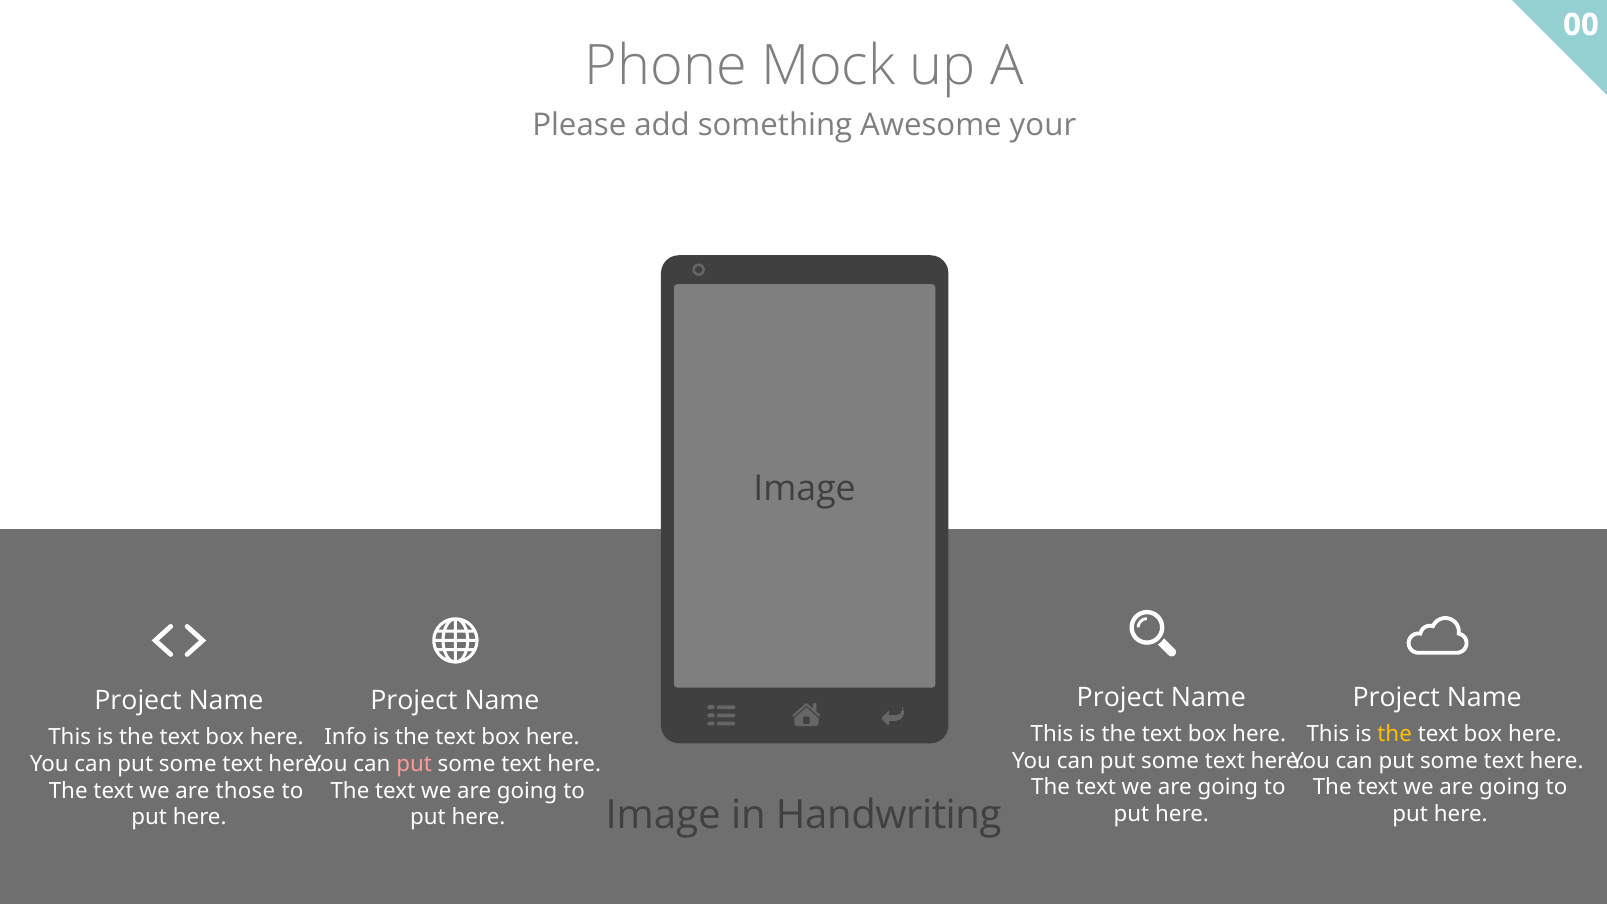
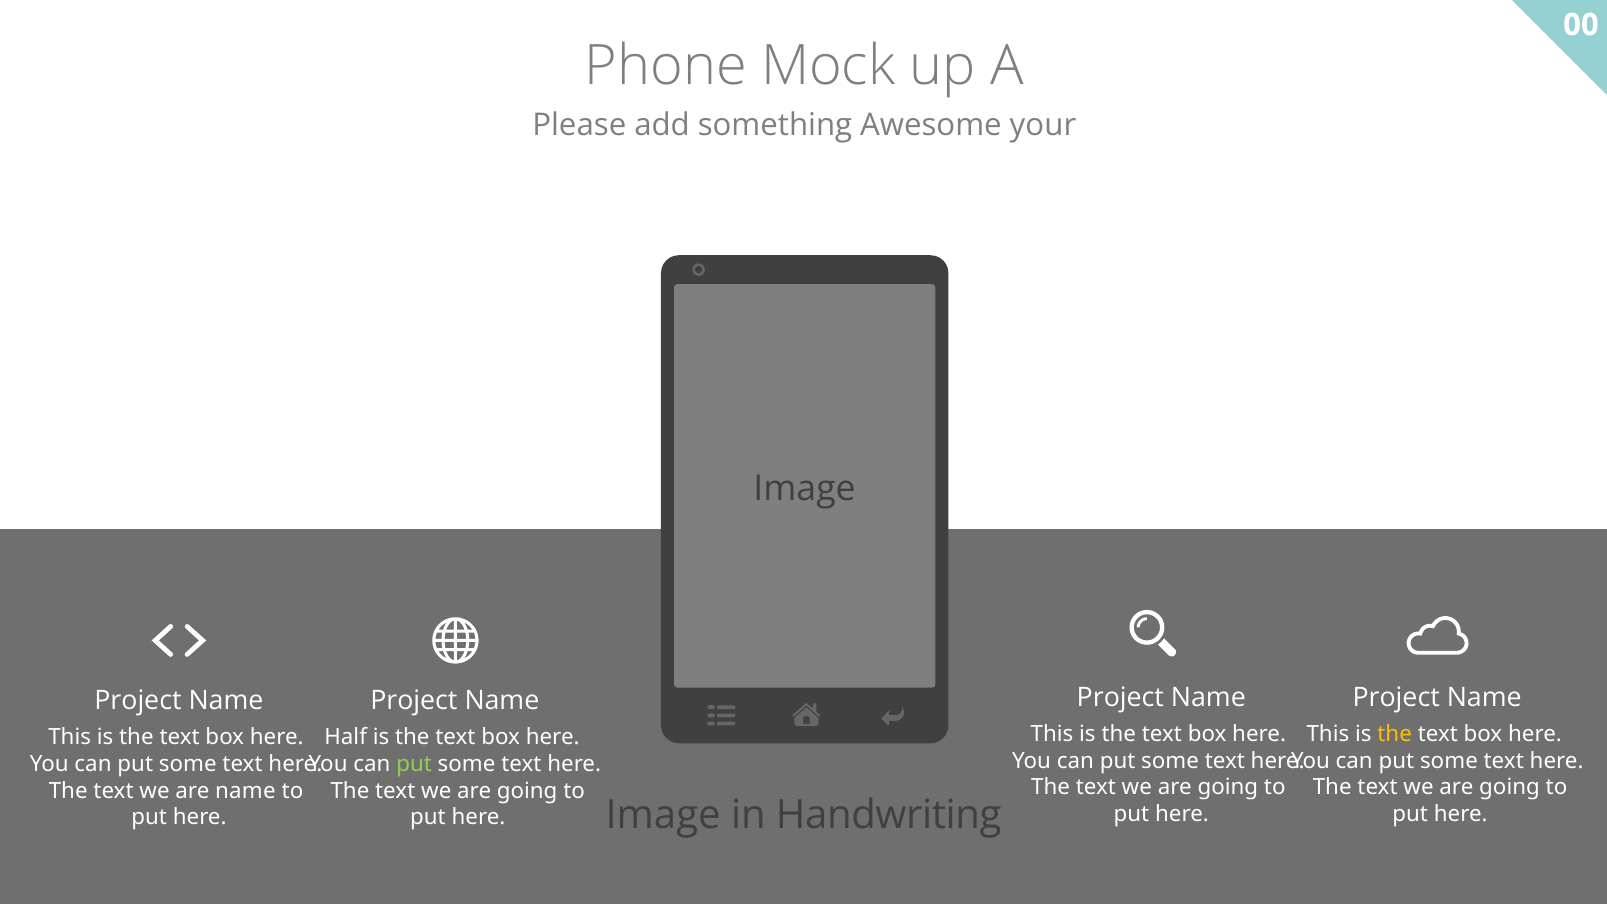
Info: Info -> Half
put at (414, 764) colour: pink -> light green
are those: those -> name
